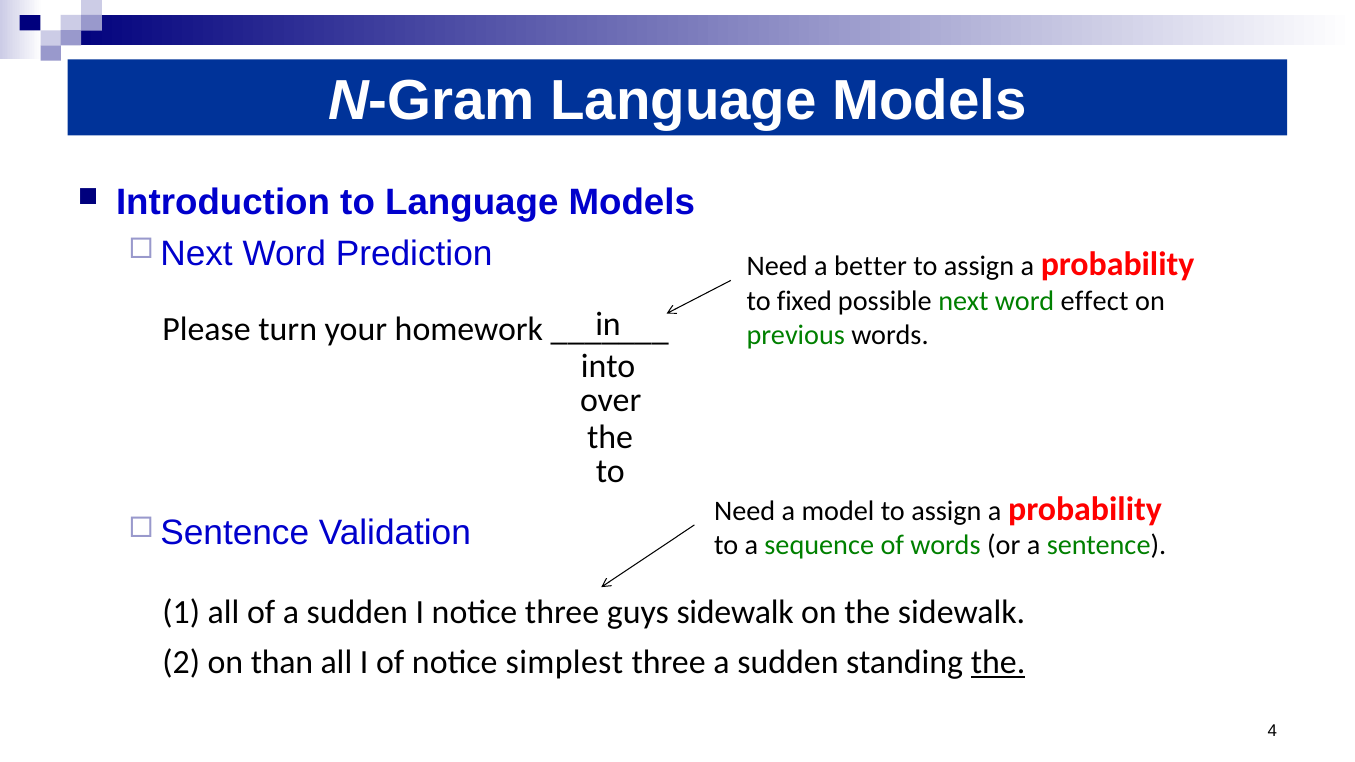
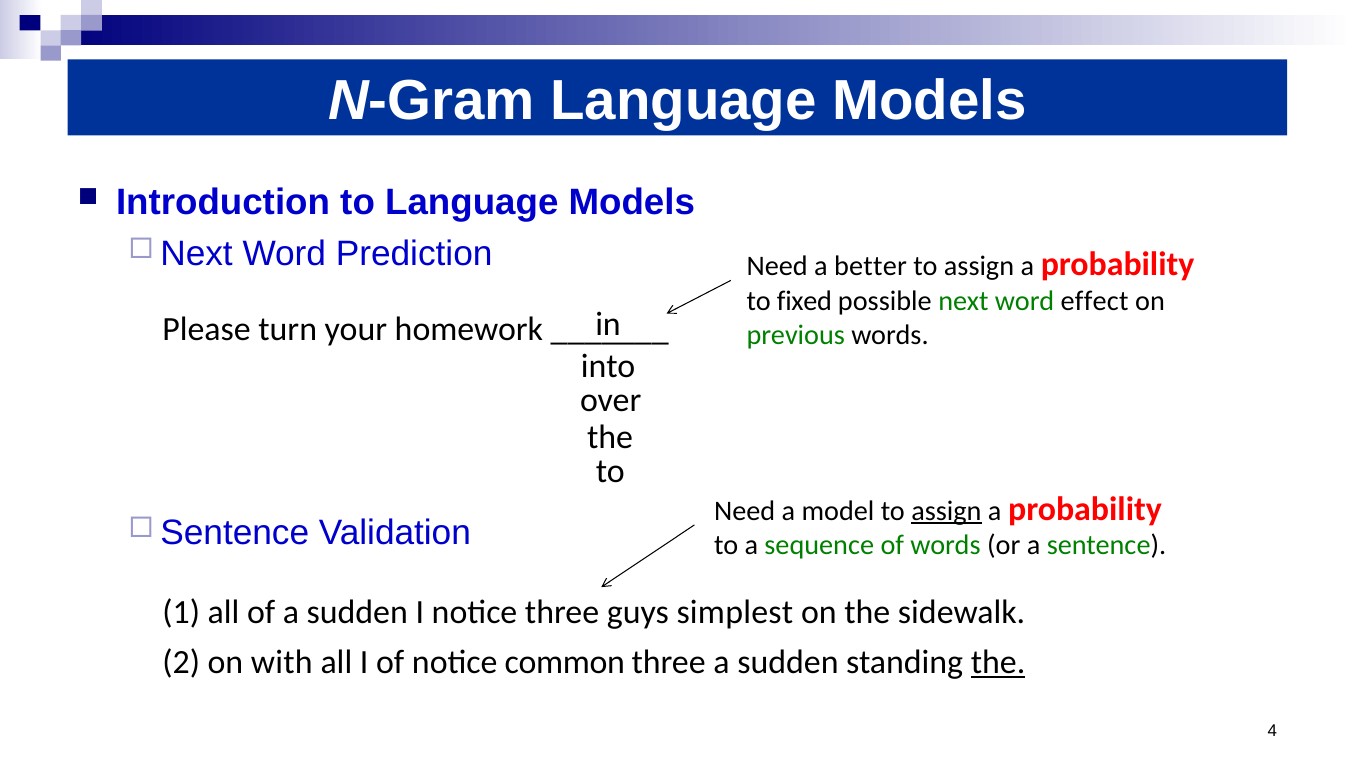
assign at (946, 511) underline: none -> present
guys sidewalk: sidewalk -> simplest
than: than -> with
simplest: simplest -> common
